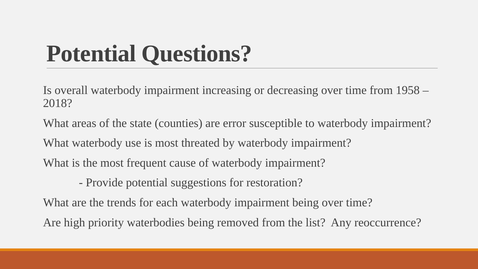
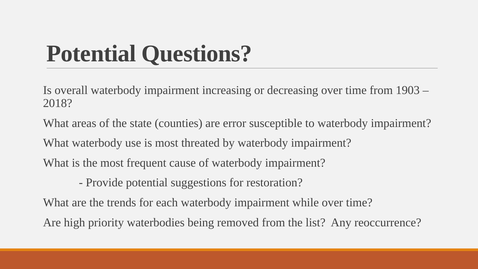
1958: 1958 -> 1903
impairment being: being -> while
